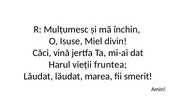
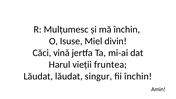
marea: marea -> singur
fii smerit: smerit -> închin
